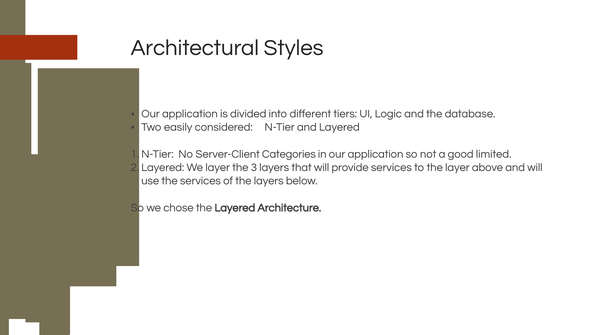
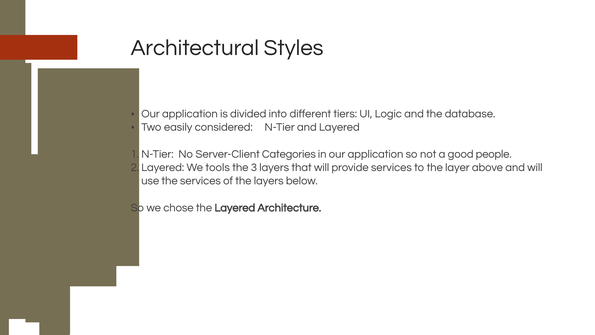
limited: limited -> people
We layer: layer -> tools
